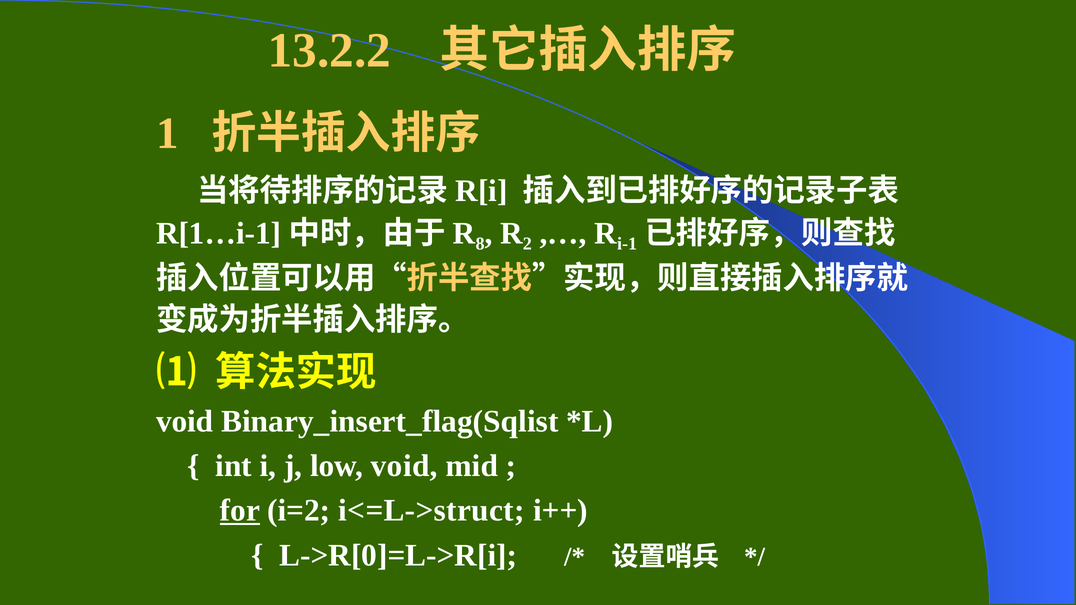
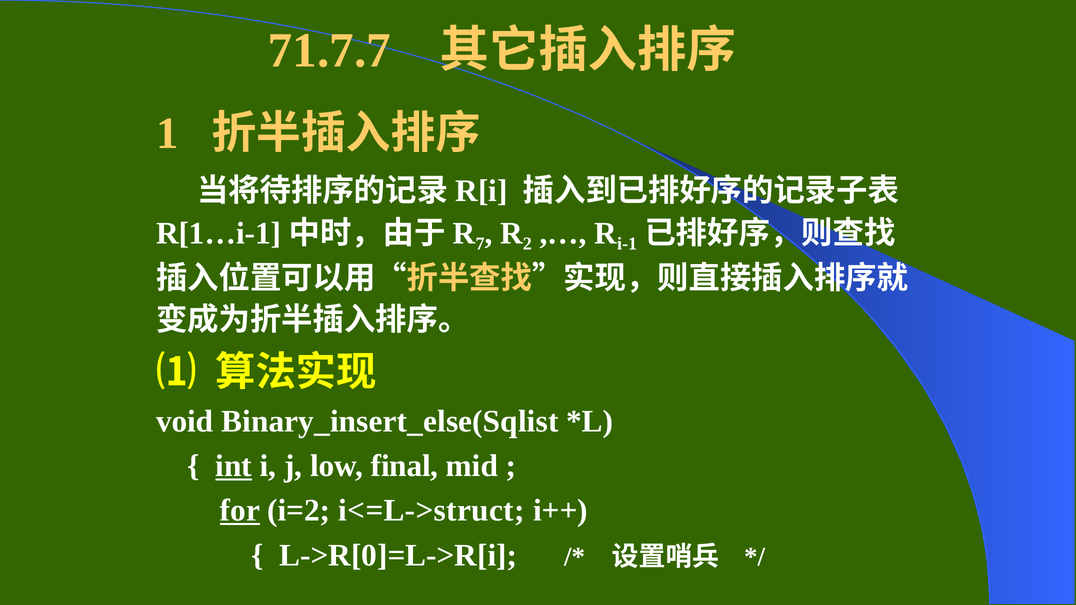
13.2.2: 13.2.2 -> 71.7.7
8: 8 -> 7
Binary_insert_flag(Sqlist: Binary_insert_flag(Sqlist -> Binary_insert_else(Sqlist
int underline: none -> present
low void: void -> final
